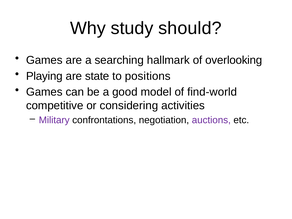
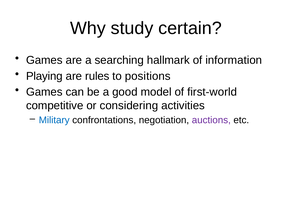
should: should -> certain
overlooking: overlooking -> information
state: state -> rules
find-world: find-world -> first-world
Military colour: purple -> blue
